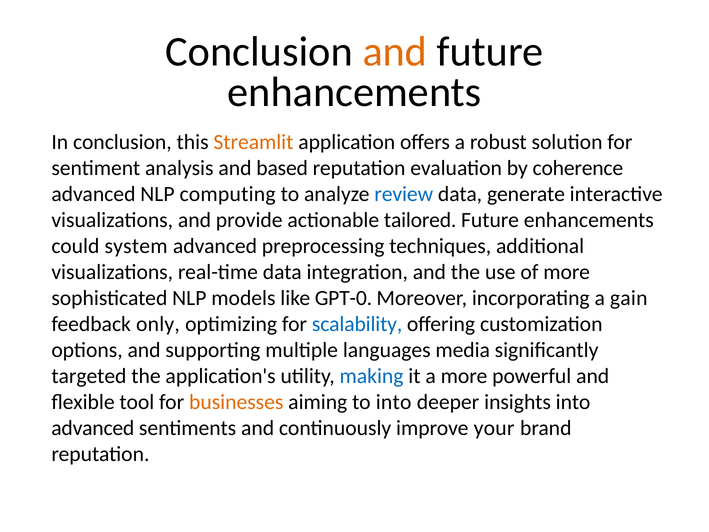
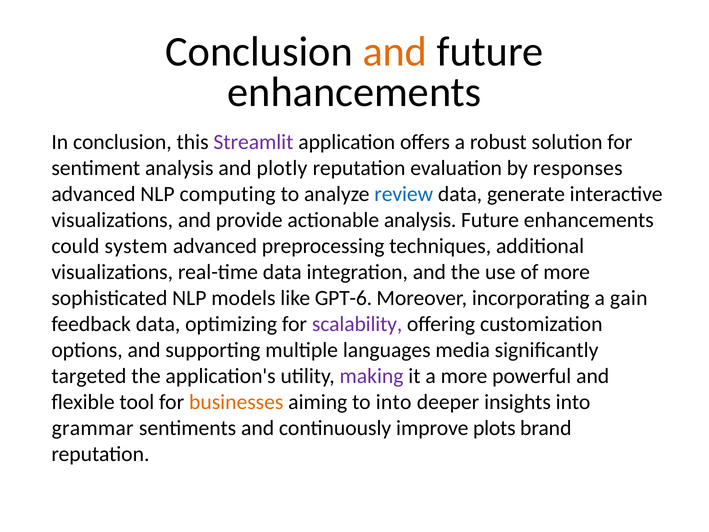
Streamlit colour: orange -> purple
based: based -> plotly
coherence: coherence -> responses
actionable tailored: tailored -> analysis
GPT-0: GPT-0 -> GPT-6
feedback only: only -> data
scalability colour: blue -> purple
making colour: blue -> purple
advanced at (93, 428): advanced -> grammar
your: your -> plots
